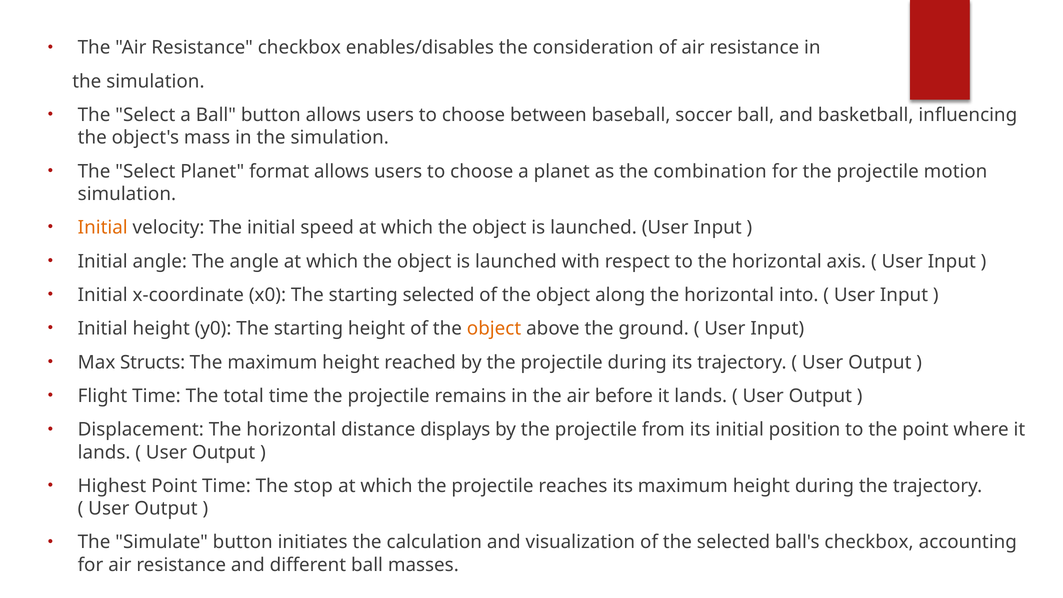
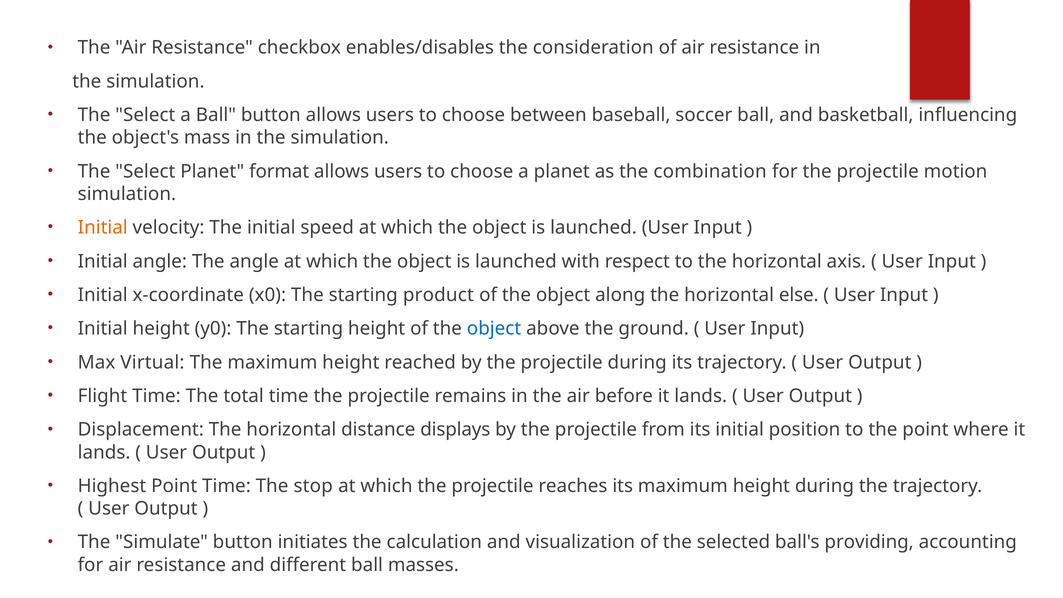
starting selected: selected -> product
into: into -> else
object at (494, 329) colour: orange -> blue
Structs: Structs -> Virtual
ball's checkbox: checkbox -> providing
